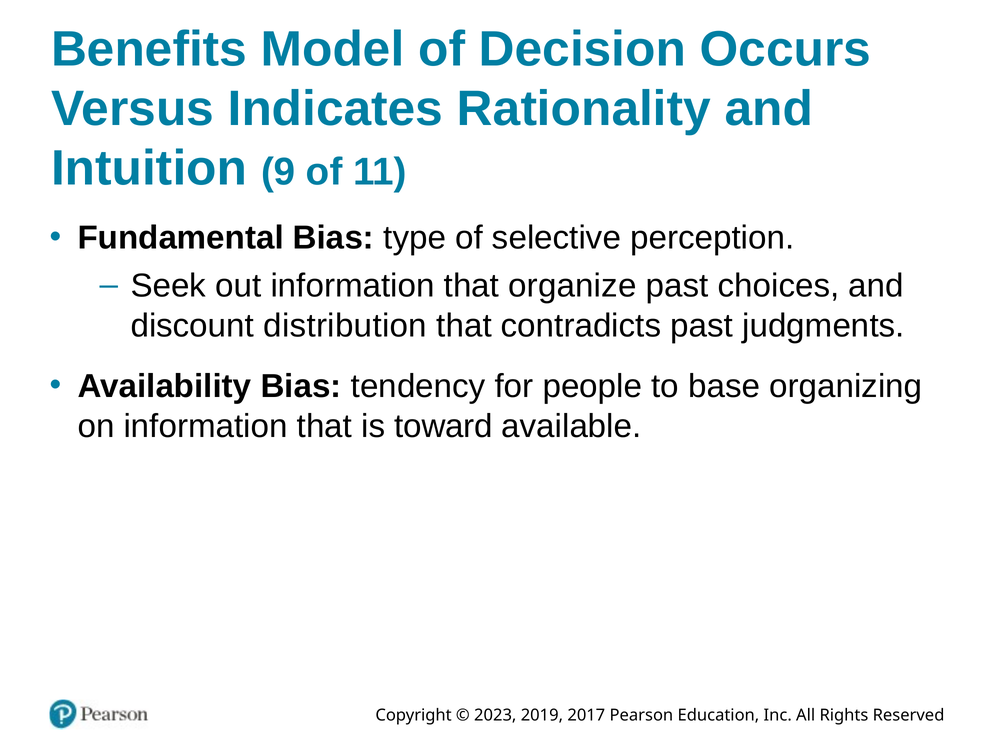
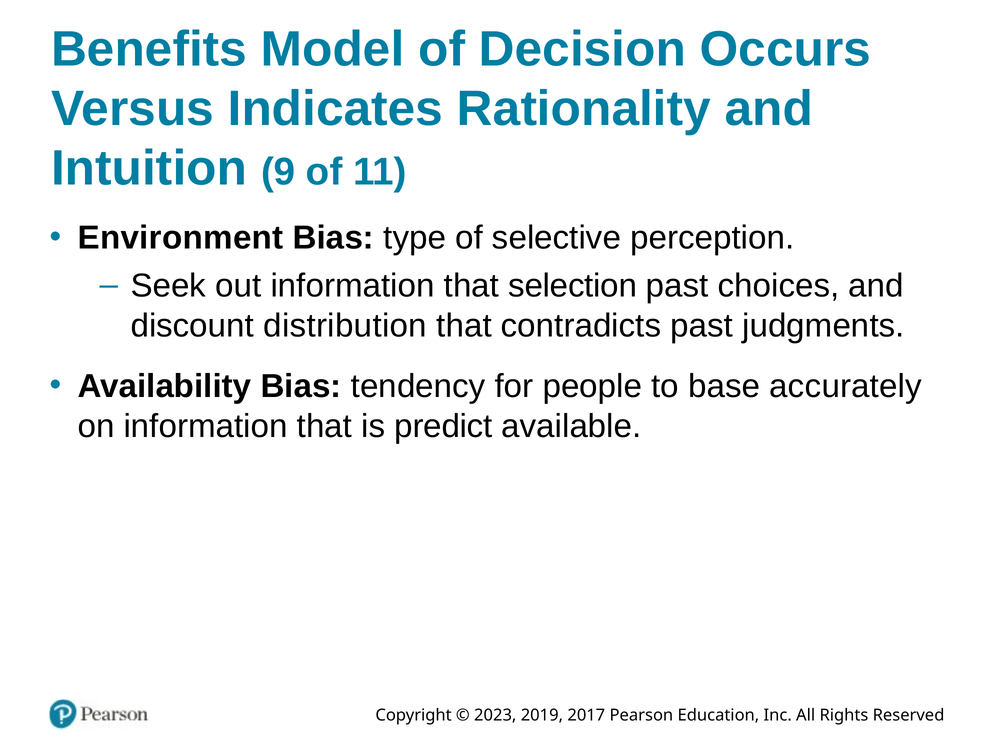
Fundamental: Fundamental -> Environment
organize: organize -> selection
organizing: organizing -> accurately
toward: toward -> predict
